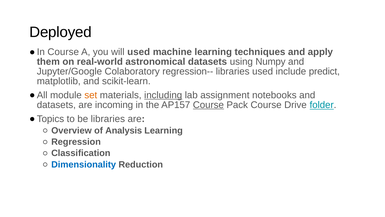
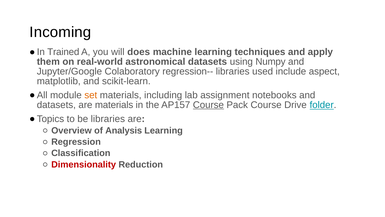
Deployed: Deployed -> Incoming
Course at (63, 52): Course -> Trained
will used: used -> does
predict: predict -> aspect
including underline: present -> none
are incoming: incoming -> materials
Dimensionality colour: blue -> red
